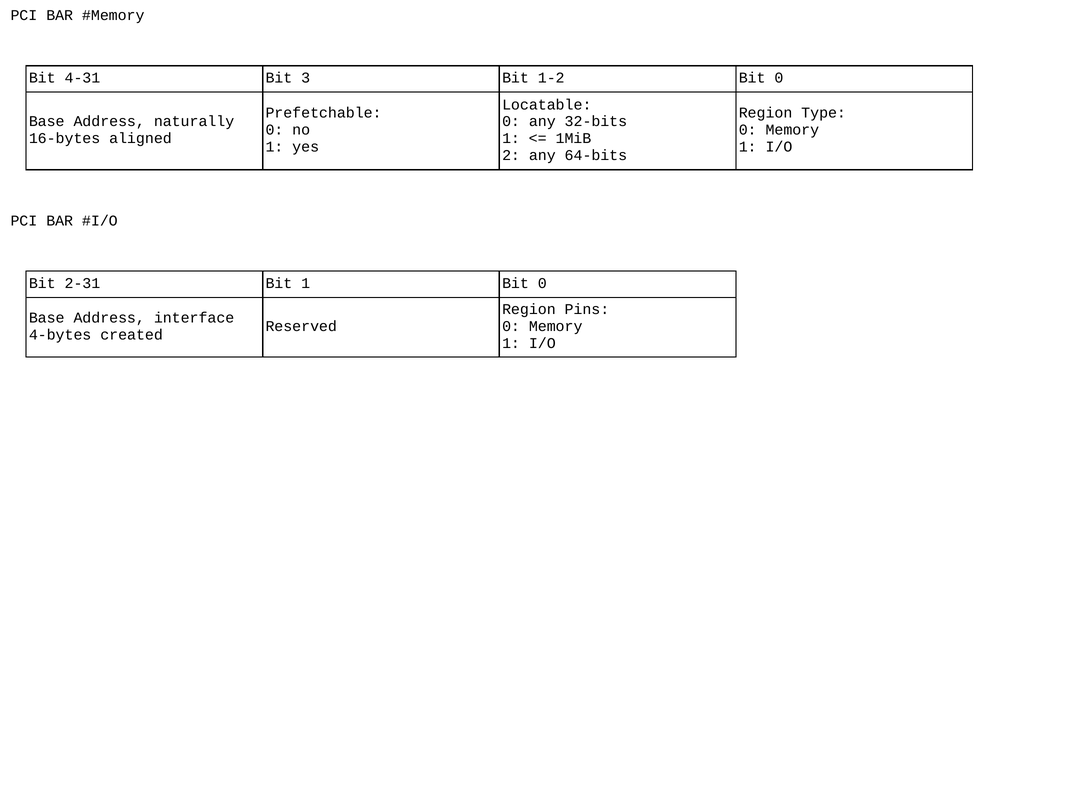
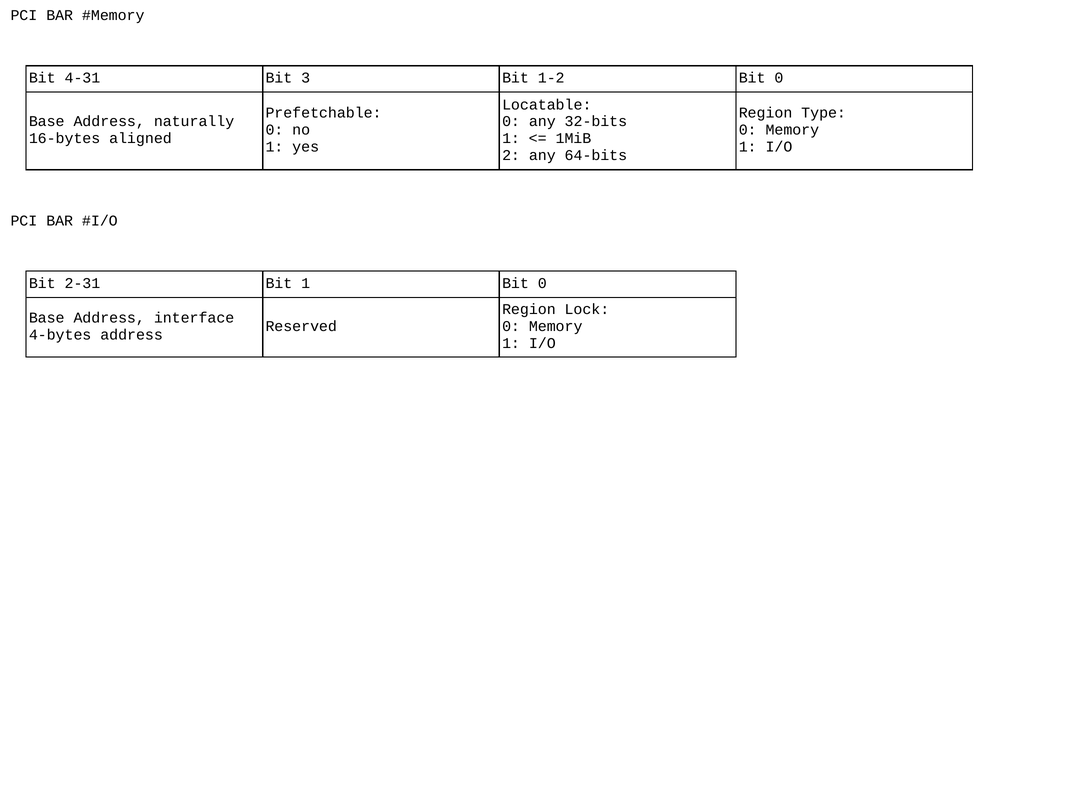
Pins: Pins -> Lock
4-bytes created: created -> address
